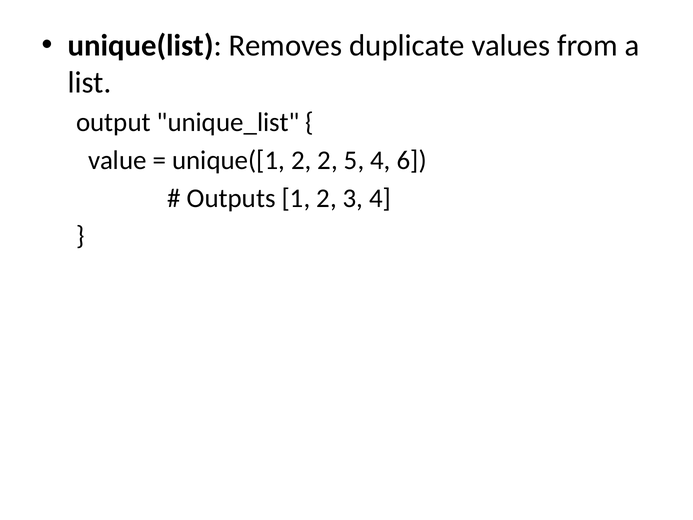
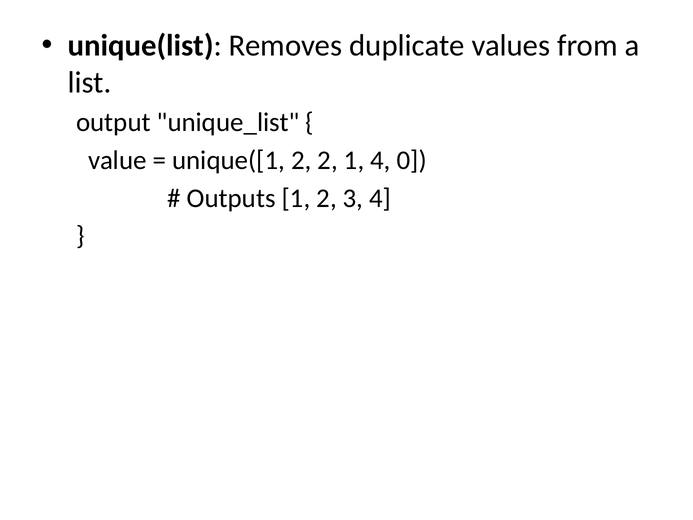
2 5: 5 -> 1
6: 6 -> 0
